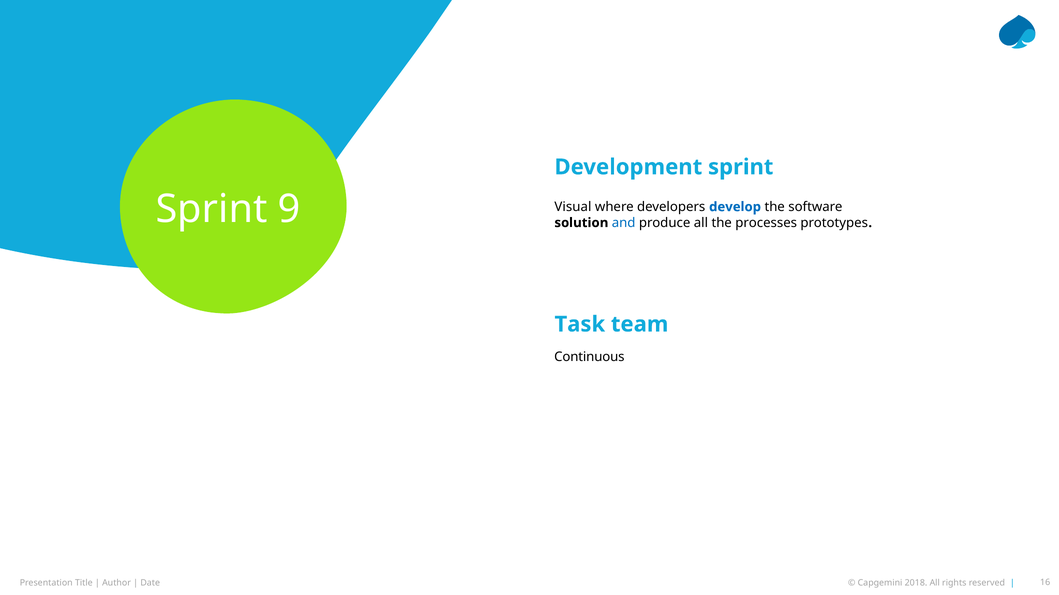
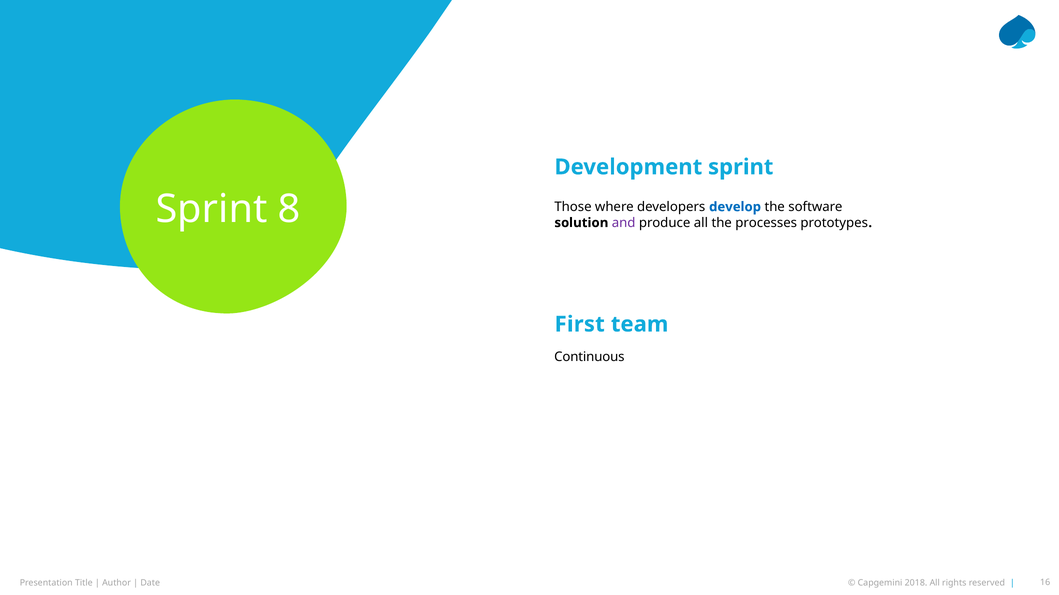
9: 9 -> 8
Visual: Visual -> Those
and colour: blue -> purple
Task: Task -> First
